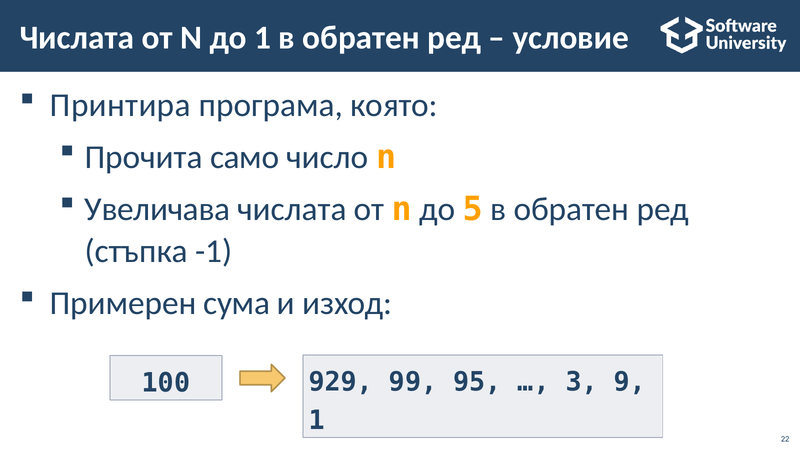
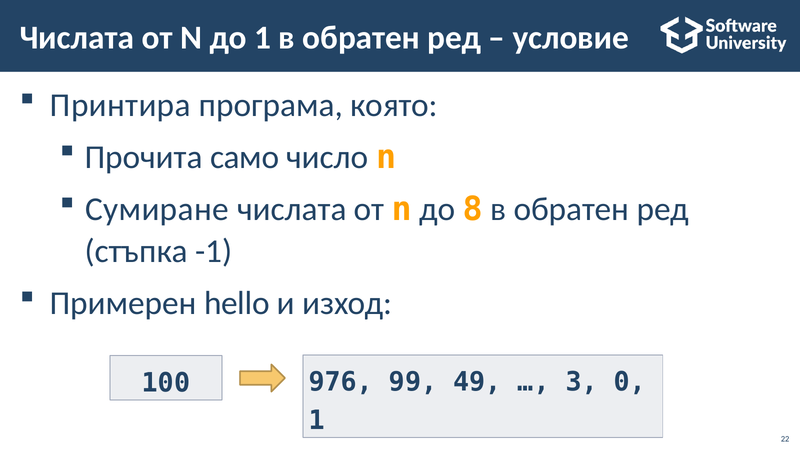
Увеличава: Увеличава -> Сумиране
5: 5 -> 8
сума: сума -> hello
929: 929 -> 976
95: 95 -> 49
9: 9 -> 0
